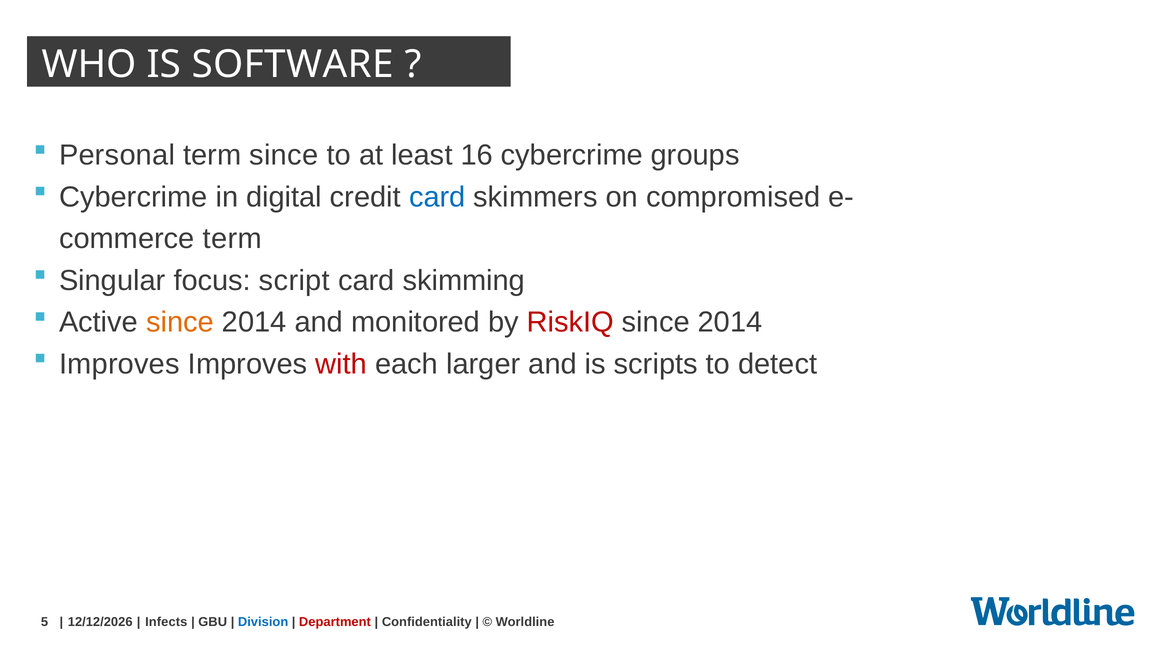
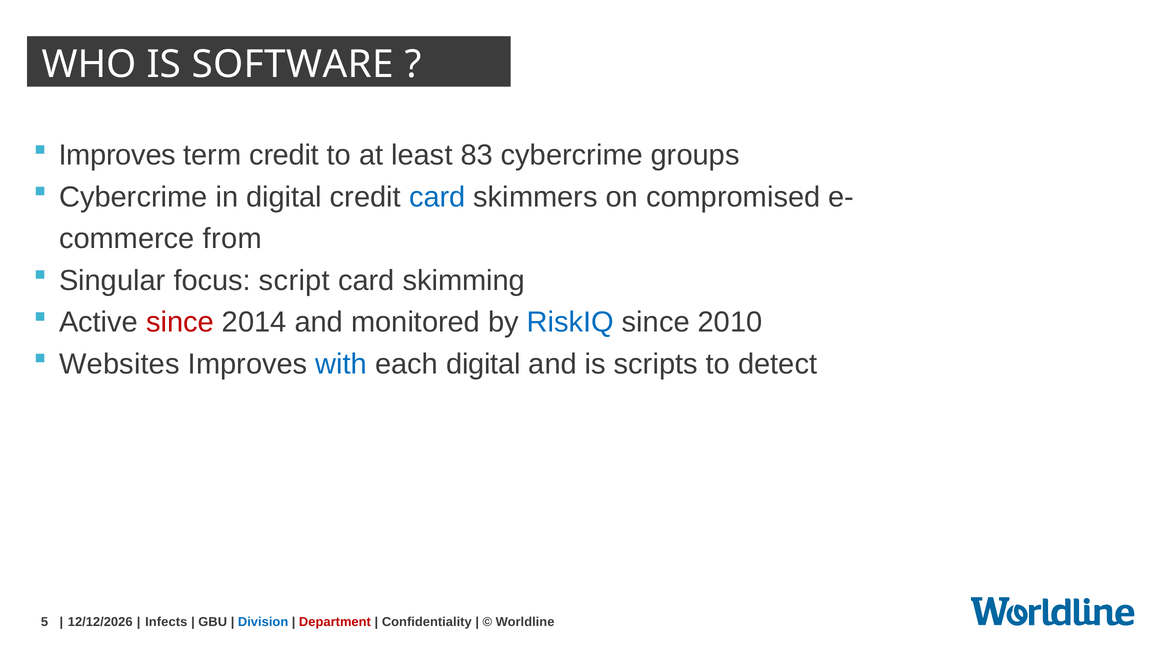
Personal at (117, 155): Personal -> Improves
term since: since -> credit
16: 16 -> 83
term at (232, 239): term -> from
since at (180, 323) colour: orange -> red
RiskIQ colour: red -> blue
2014 at (730, 323): 2014 -> 2010
Improves at (119, 364): Improves -> Websites
with colour: red -> blue
each larger: larger -> digital
